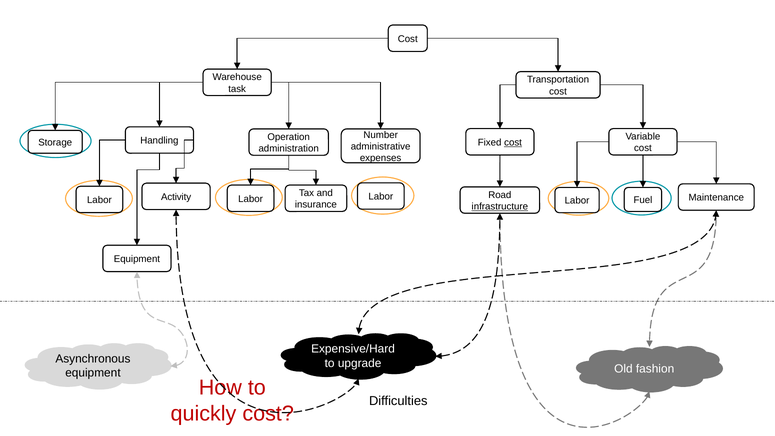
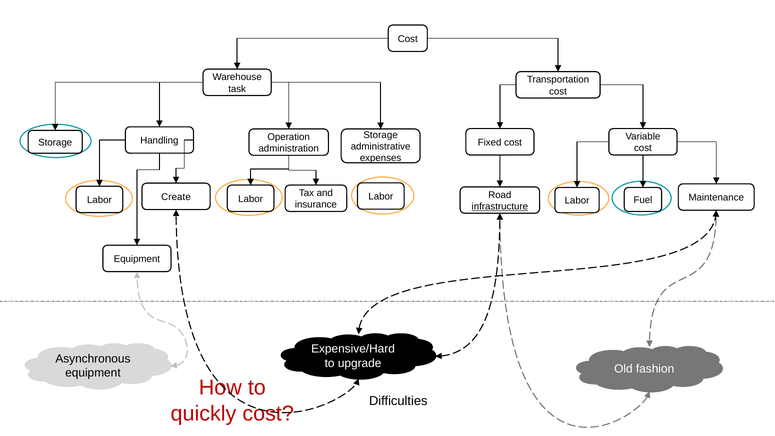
Number at (381, 135): Number -> Storage
cost at (513, 142) underline: present -> none
Activity: Activity -> Create
